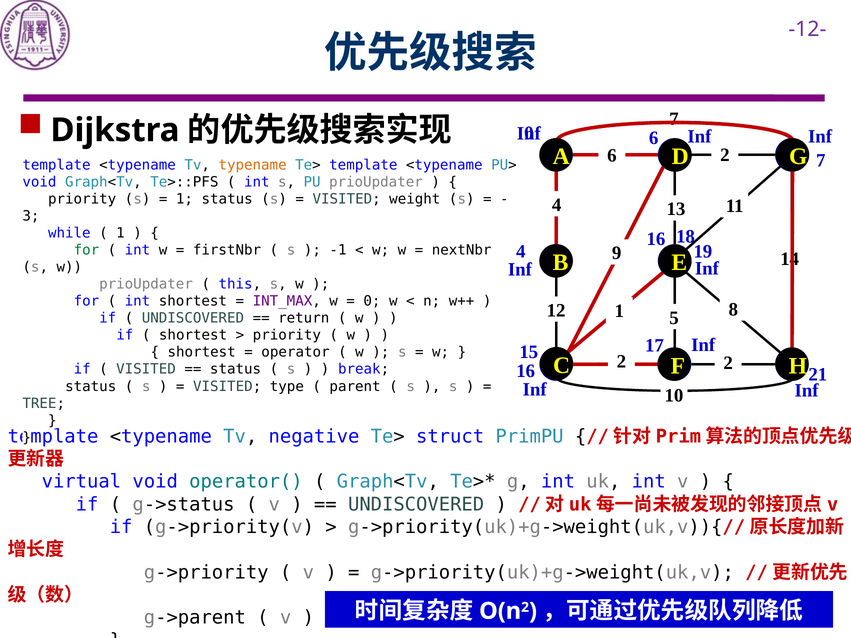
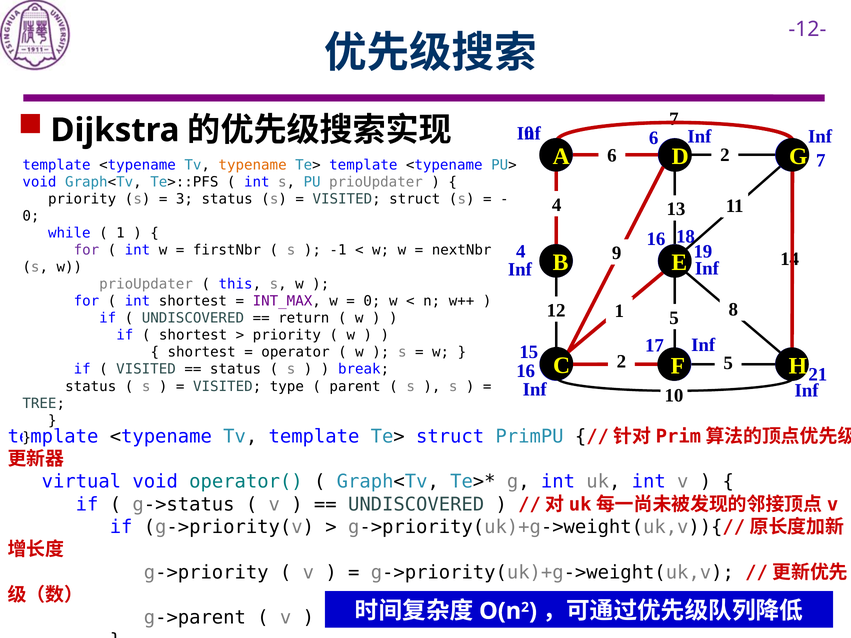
1 at (184, 199): 1 -> 3
VISITED weight: weight -> struct
3 at (31, 216): 3 -> 0
for at (86, 250) colour: green -> purple
2 at (728, 363): 2 -> 5
Tv negative: negative -> template
